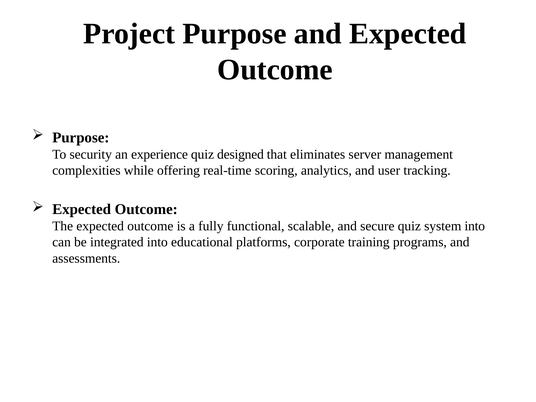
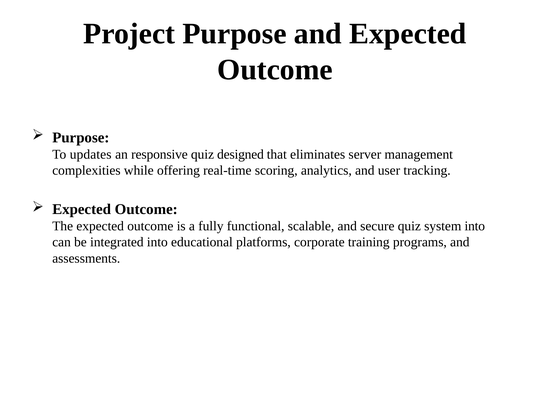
security: security -> updates
experience: experience -> responsive
